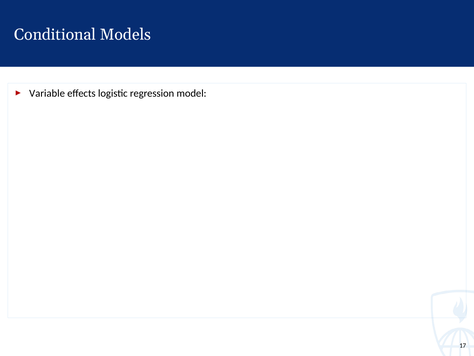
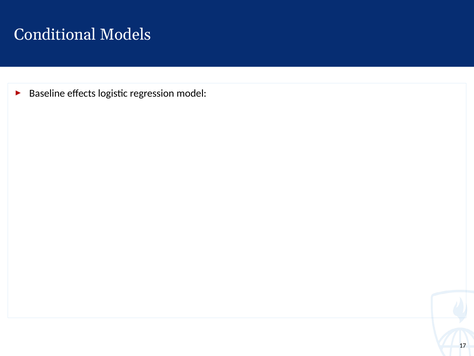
Variable: Variable -> Baseline
